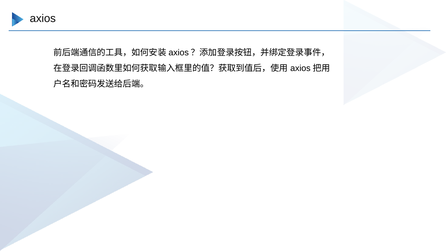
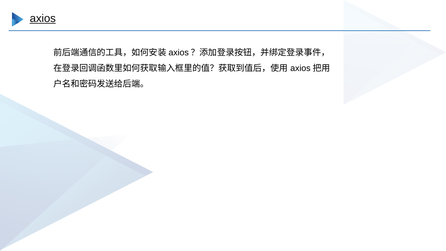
axios underline: none -> present
